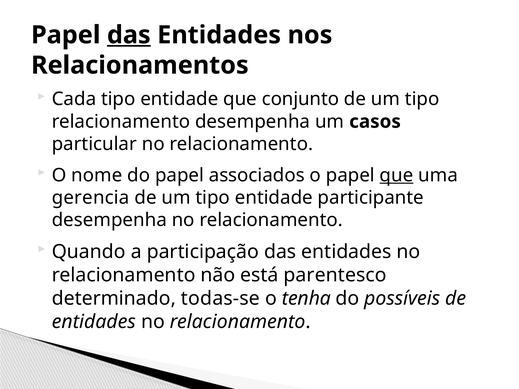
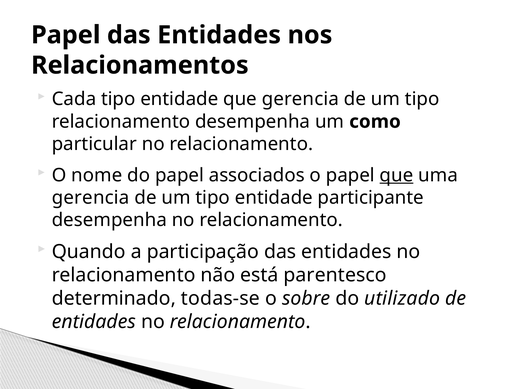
das at (129, 35) underline: present -> none
que conjunto: conjunto -> gerencia
casos: casos -> como
tenha: tenha -> sobre
possíveis: possíveis -> utilizado
